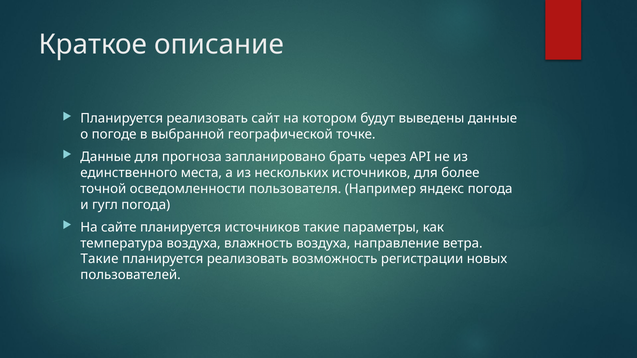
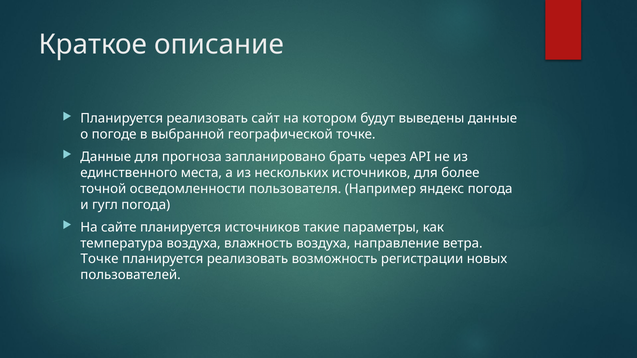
Такие at (100, 259): Такие -> Точке
